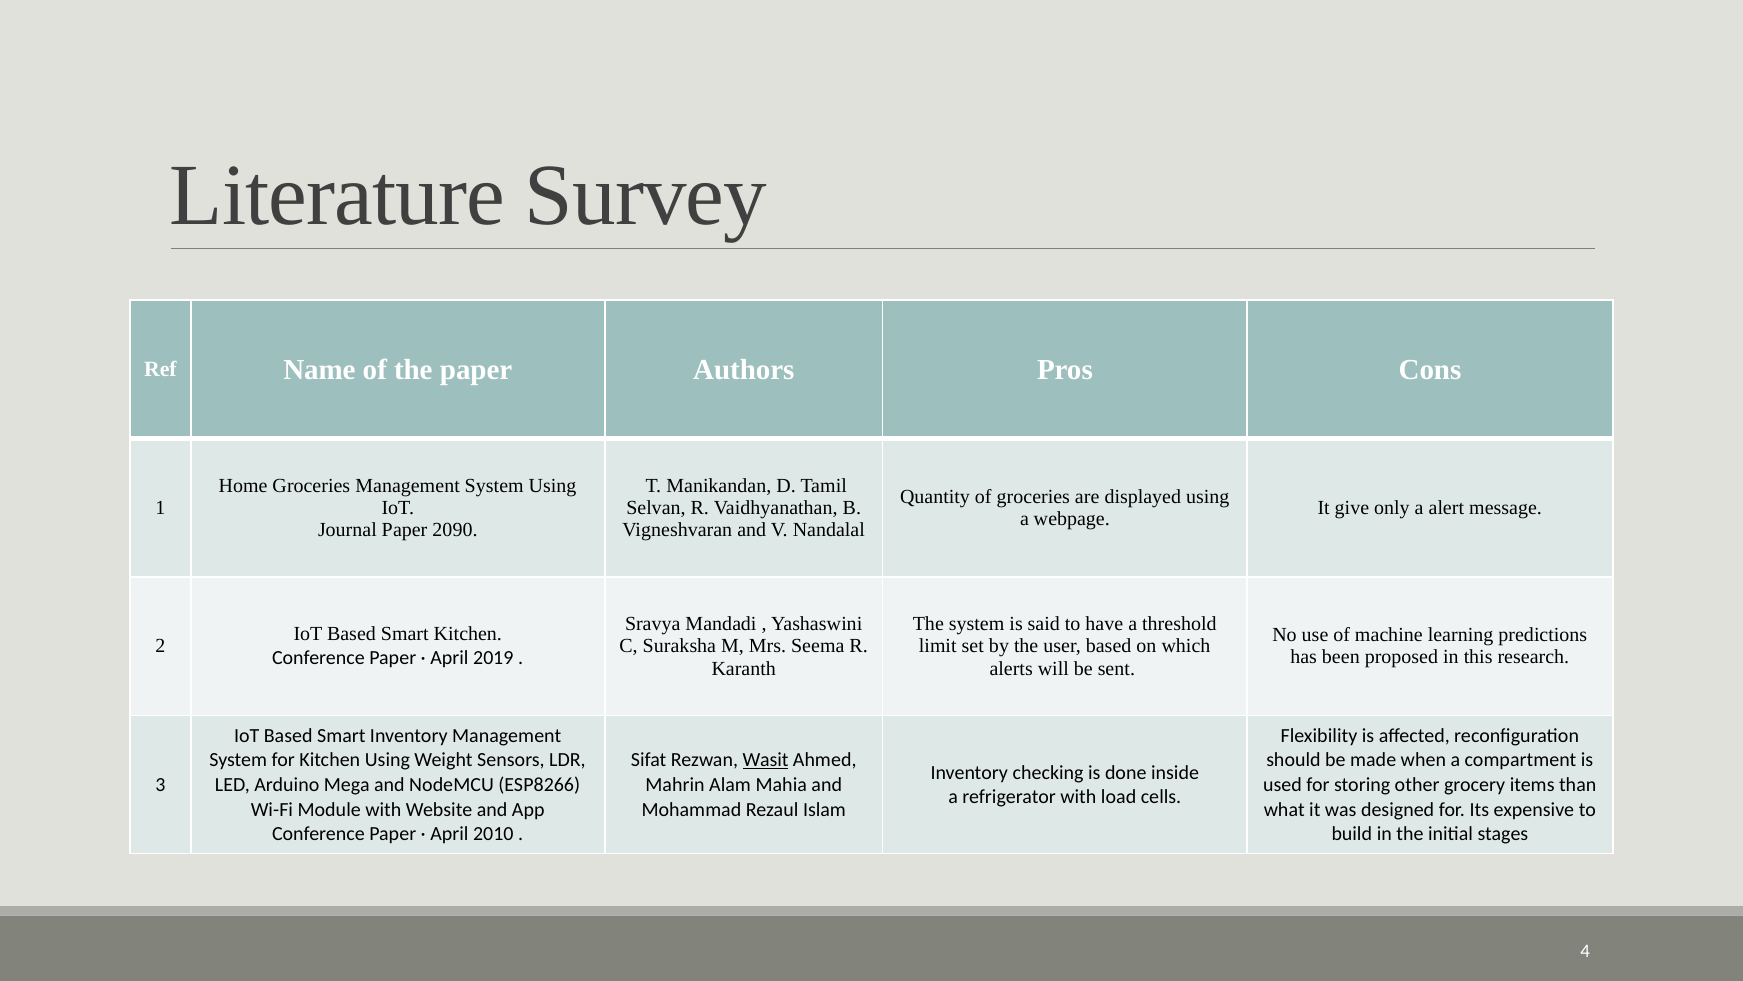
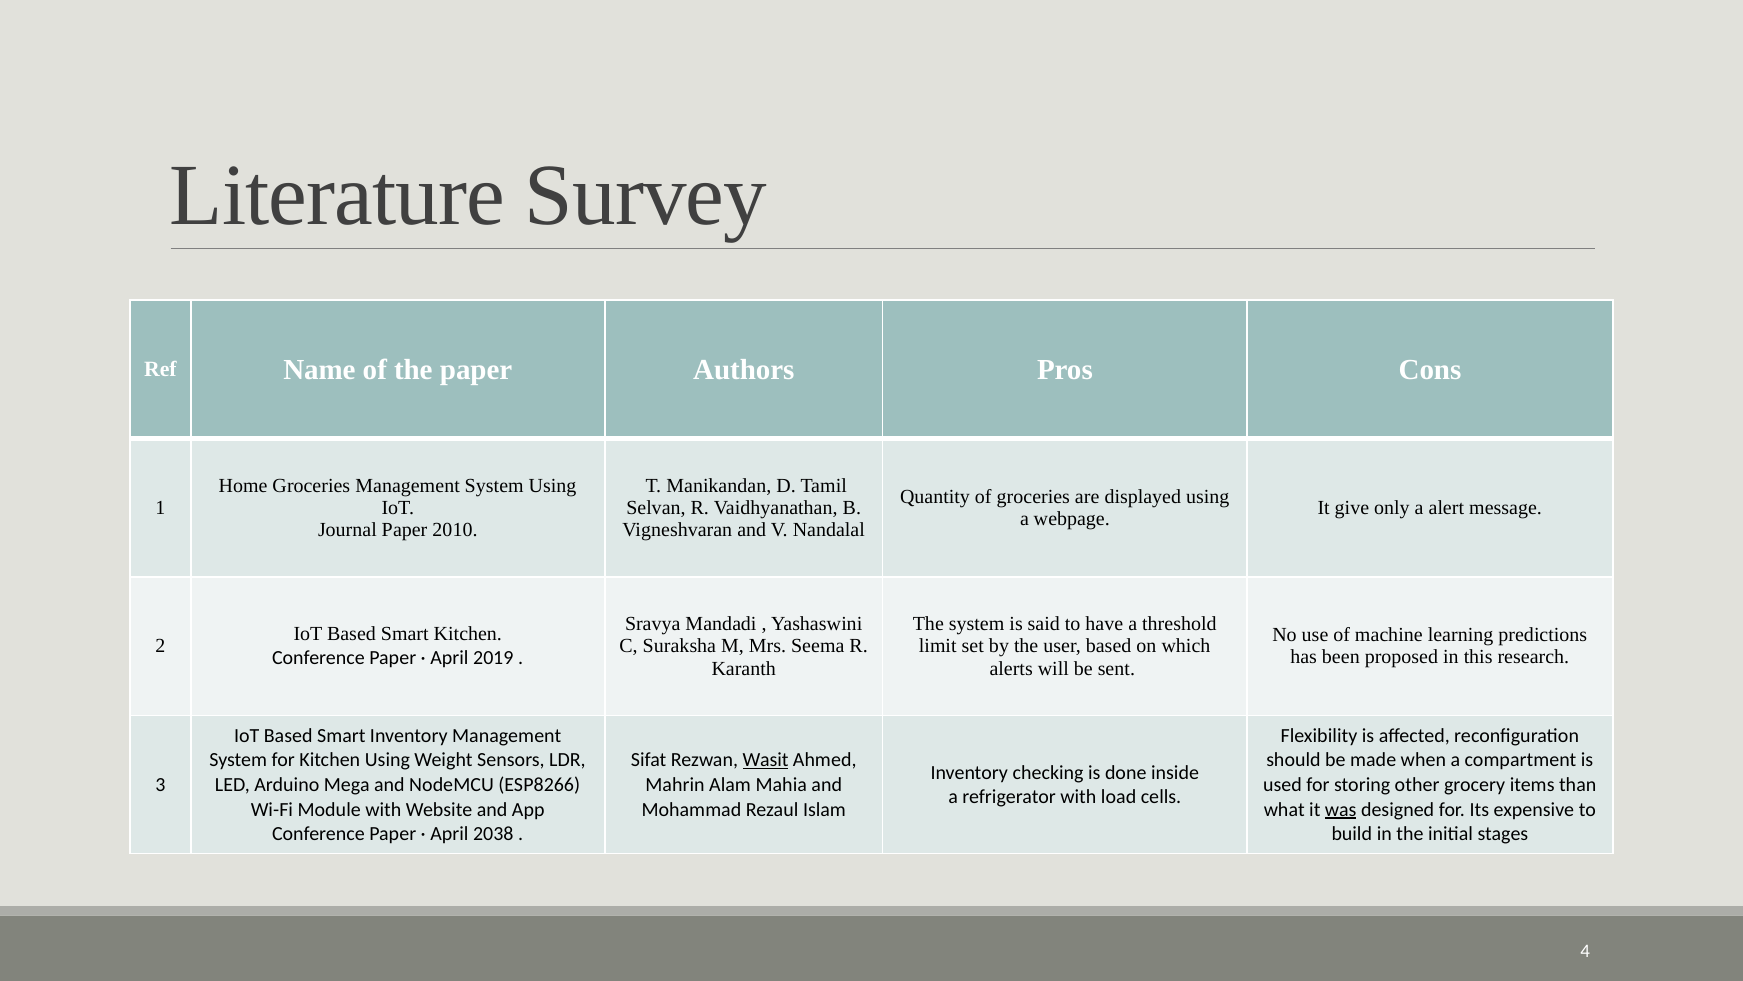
2090: 2090 -> 2010
was underline: none -> present
2010: 2010 -> 2038
